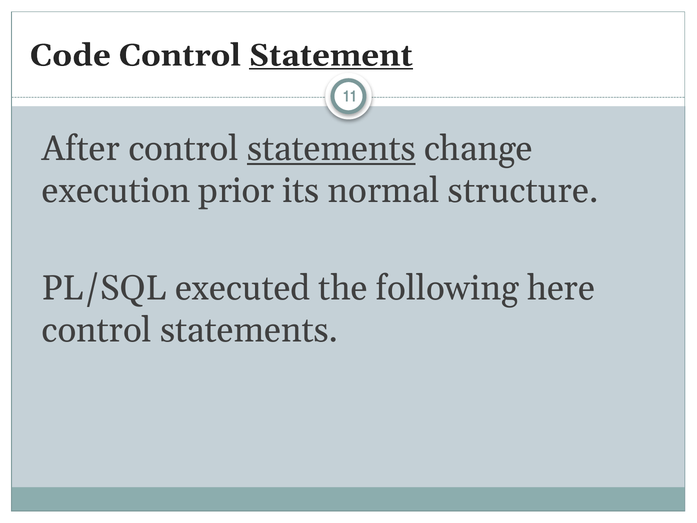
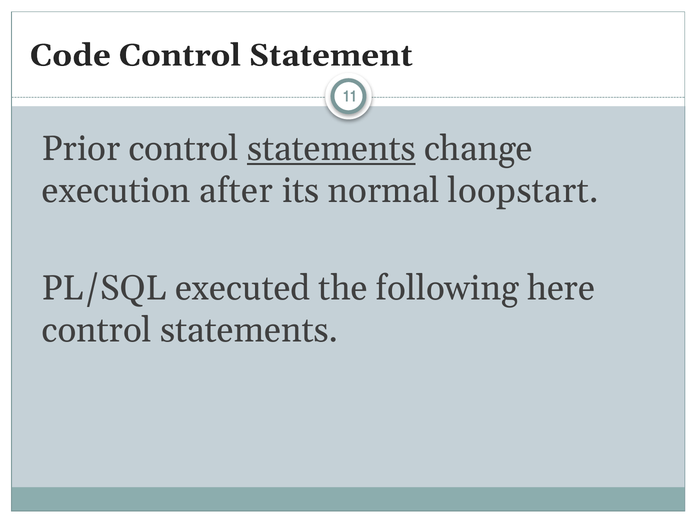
Statement underline: present -> none
After: After -> Prior
prior: prior -> after
structure: structure -> loopstart
